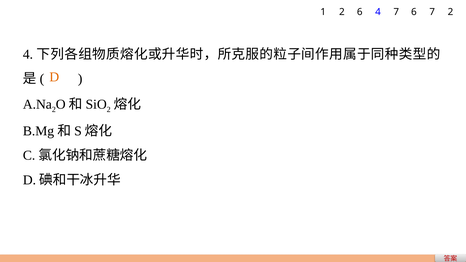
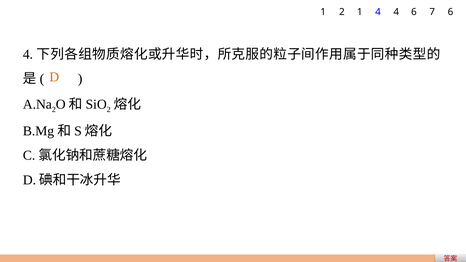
2 6: 6 -> 1
4 7: 7 -> 4
7 2: 2 -> 6
